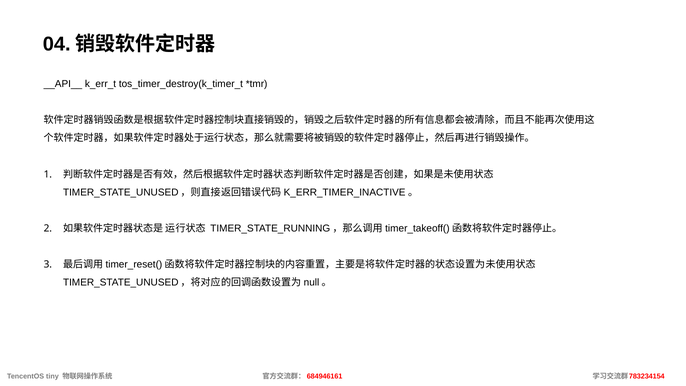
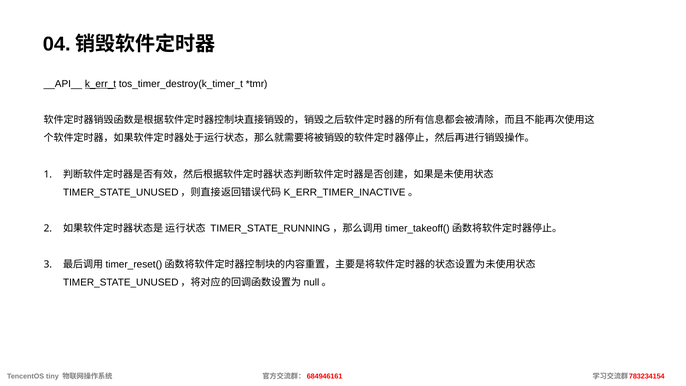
k_err_t underline: none -> present
